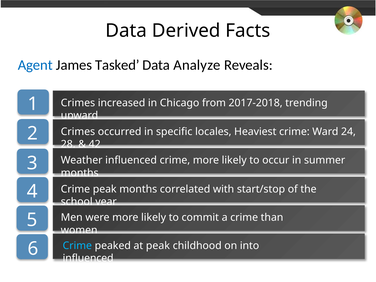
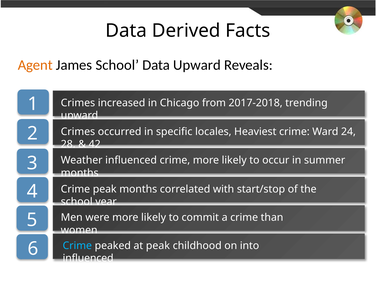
Agent colour: blue -> orange
James Tasked: Tasked -> School
Data Analyze: Analyze -> Upward
